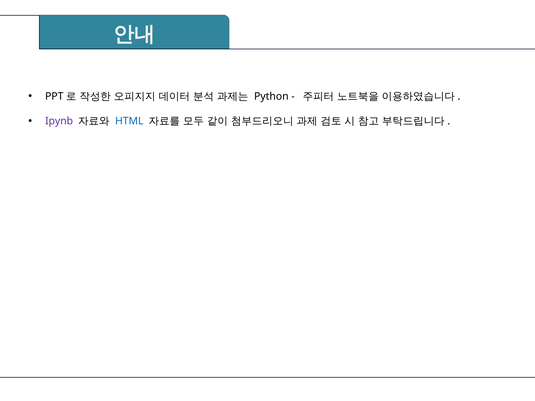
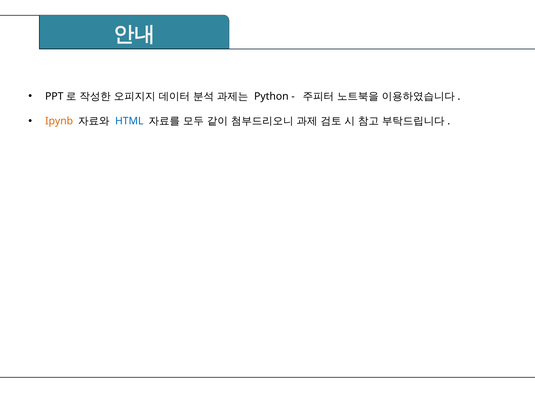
Ipynb colour: purple -> orange
